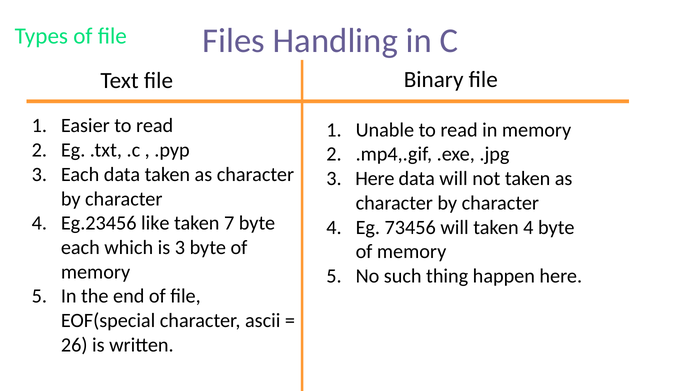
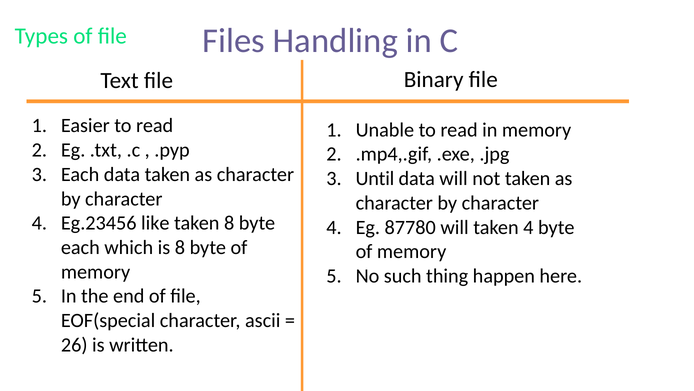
Here at (375, 178): Here -> Until
taken 7: 7 -> 8
73456: 73456 -> 87780
is 3: 3 -> 8
